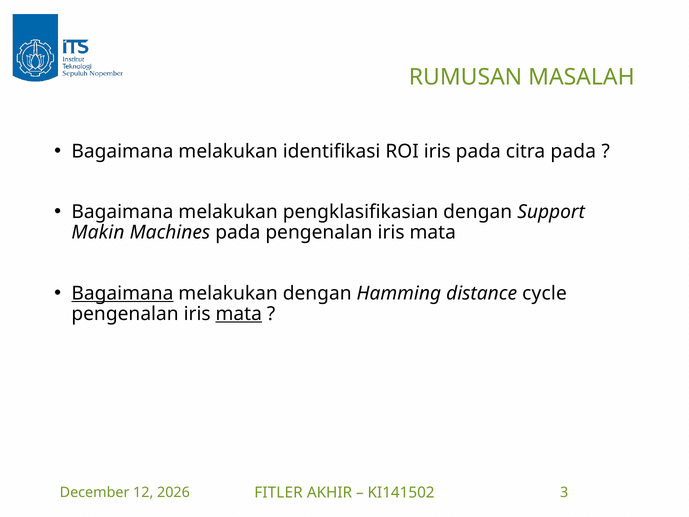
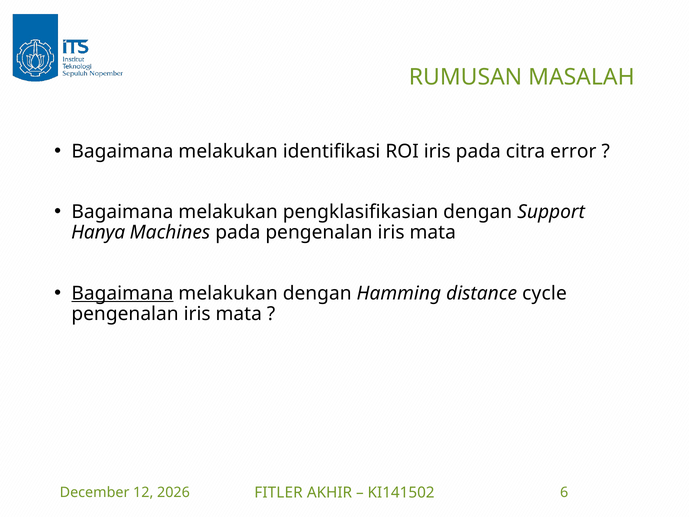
citra pada: pada -> error
Makin: Makin -> Hanya
mata at (239, 314) underline: present -> none
3: 3 -> 6
